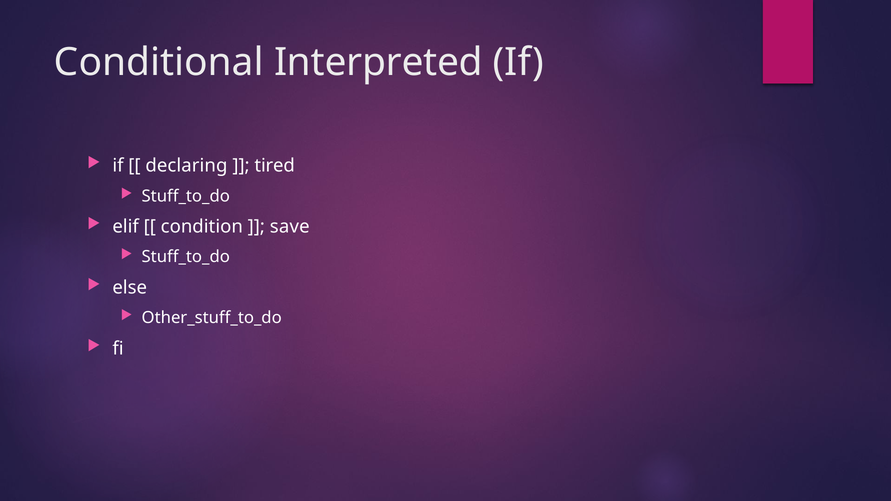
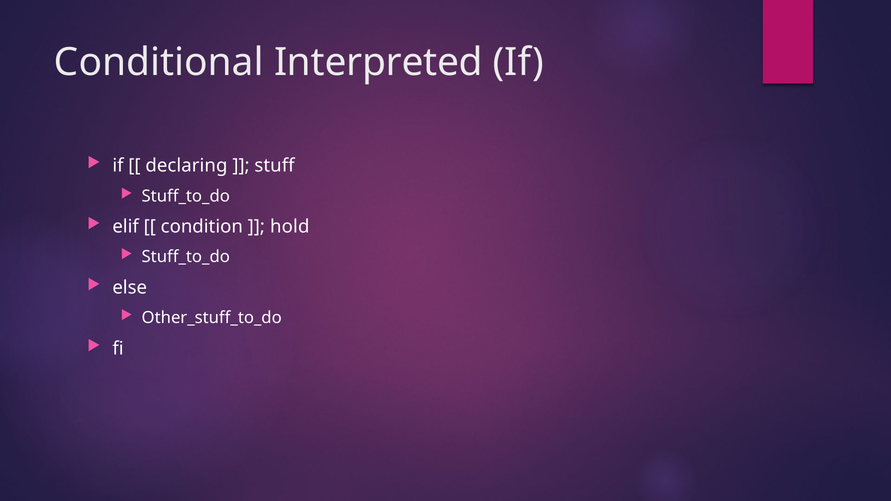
tired: tired -> stuff
save: save -> hold
